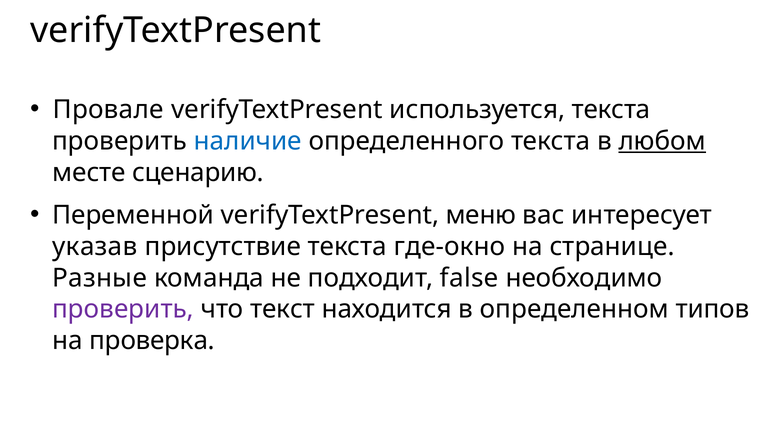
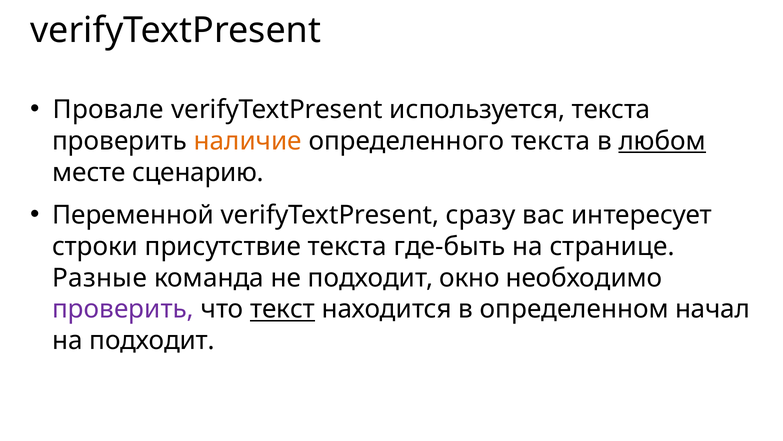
наличие colour: blue -> orange
меню: меню -> сразу
указав: указав -> строки
где-окно: где-окно -> где-быть
false: false -> окно
текст underline: none -> present
типов: типов -> начал
на проверка: проверка -> подходит
